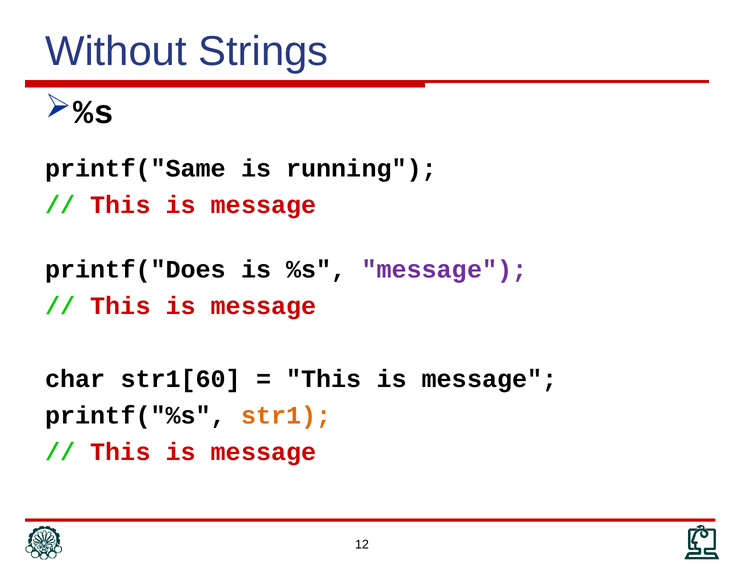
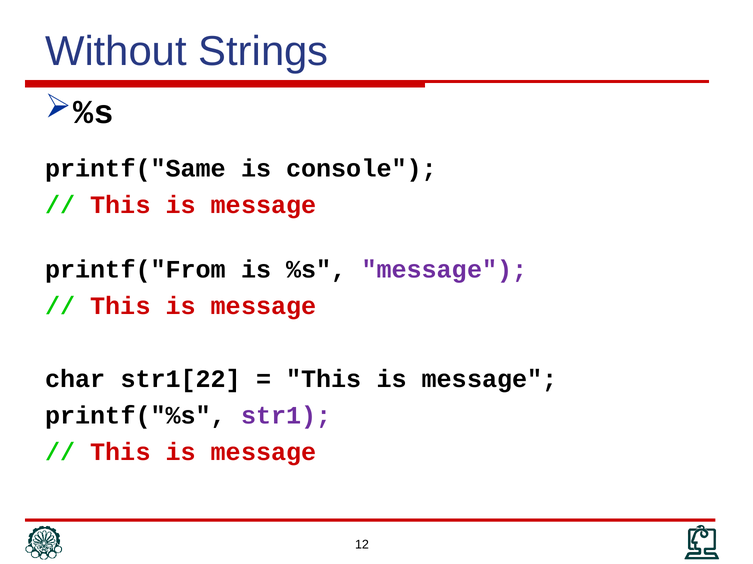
running: running -> console
printf("Does: printf("Does -> printf("From
str1[60: str1[60 -> str1[22
str1 colour: orange -> purple
